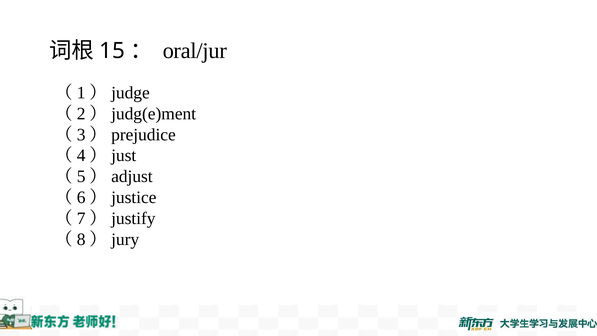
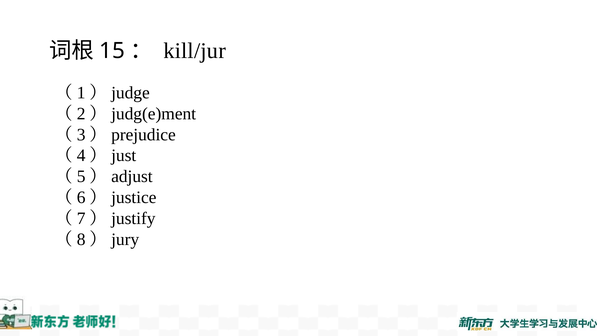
oral/jur: oral/jur -> kill/jur
